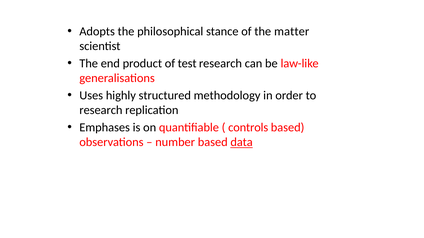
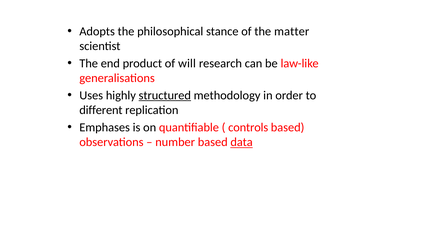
test: test -> will
structured underline: none -> present
research at (101, 110): research -> different
